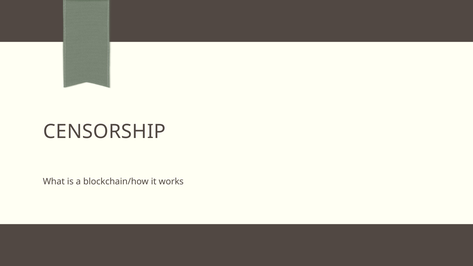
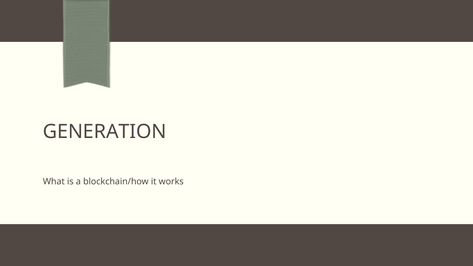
CENSORSHIP: CENSORSHIP -> GENERATION
